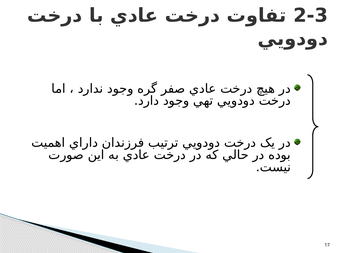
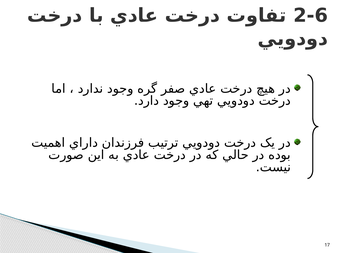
2-3: 2-3 -> 2-6
